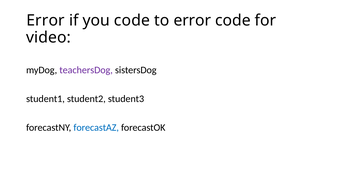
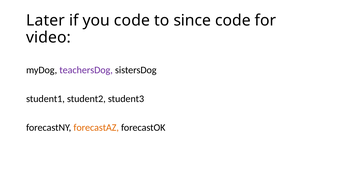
Error at (45, 20): Error -> Later
to error: error -> since
forecastAZ colour: blue -> orange
